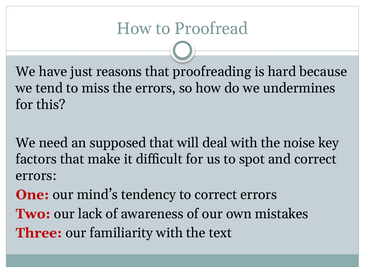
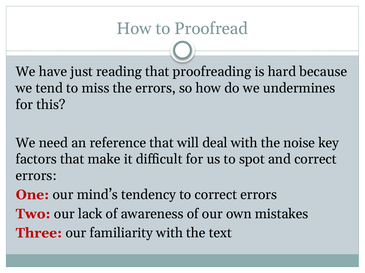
reasons: reasons -> reading
supposed: supposed -> reference
